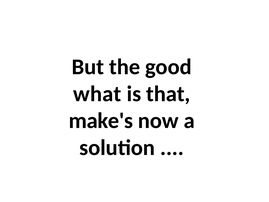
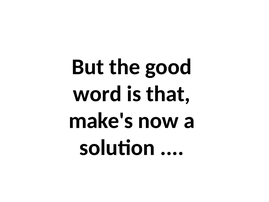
what: what -> word
